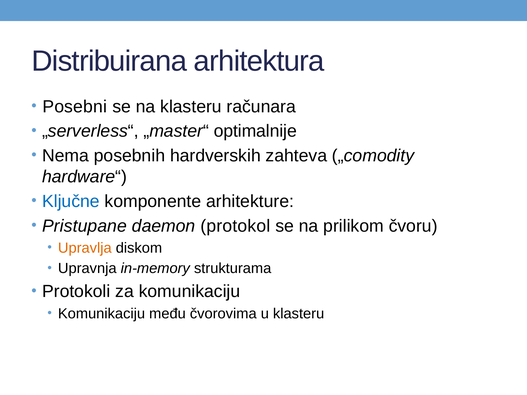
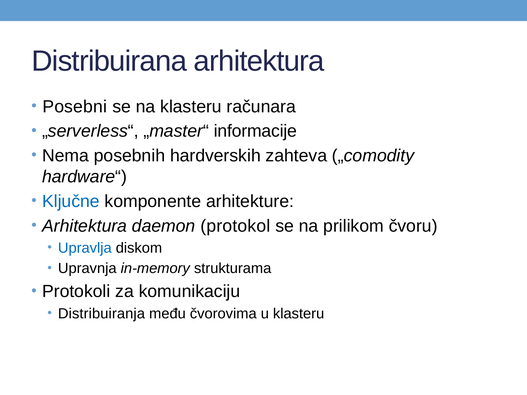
optimalnije: optimalnije -> informacije
Pristupane at (85, 226): Pristupane -> Arhitektura
Upravlja colour: orange -> blue
Komunikaciju at (102, 314): Komunikaciju -> Distribuiranja
